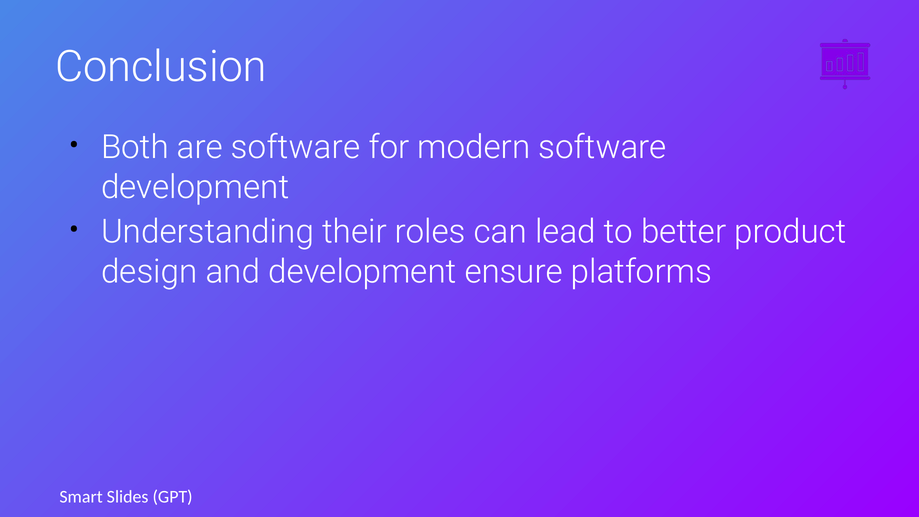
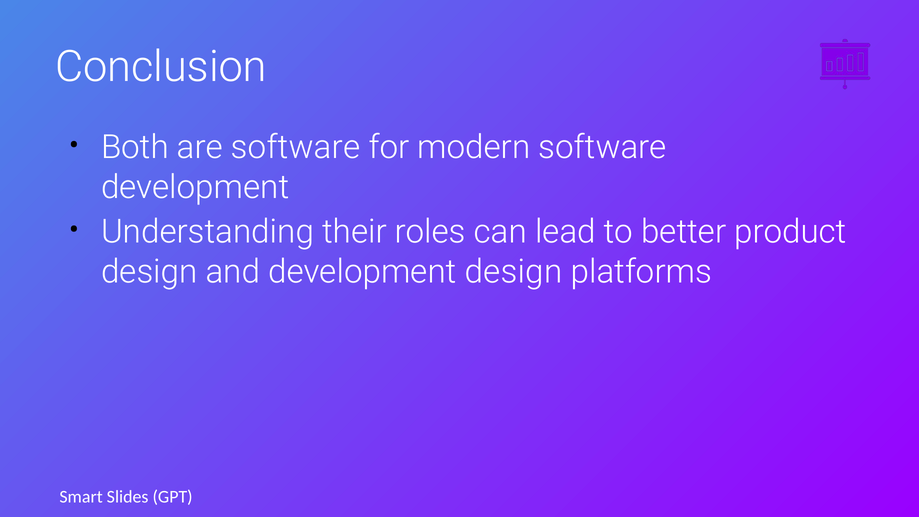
development ensure: ensure -> design
